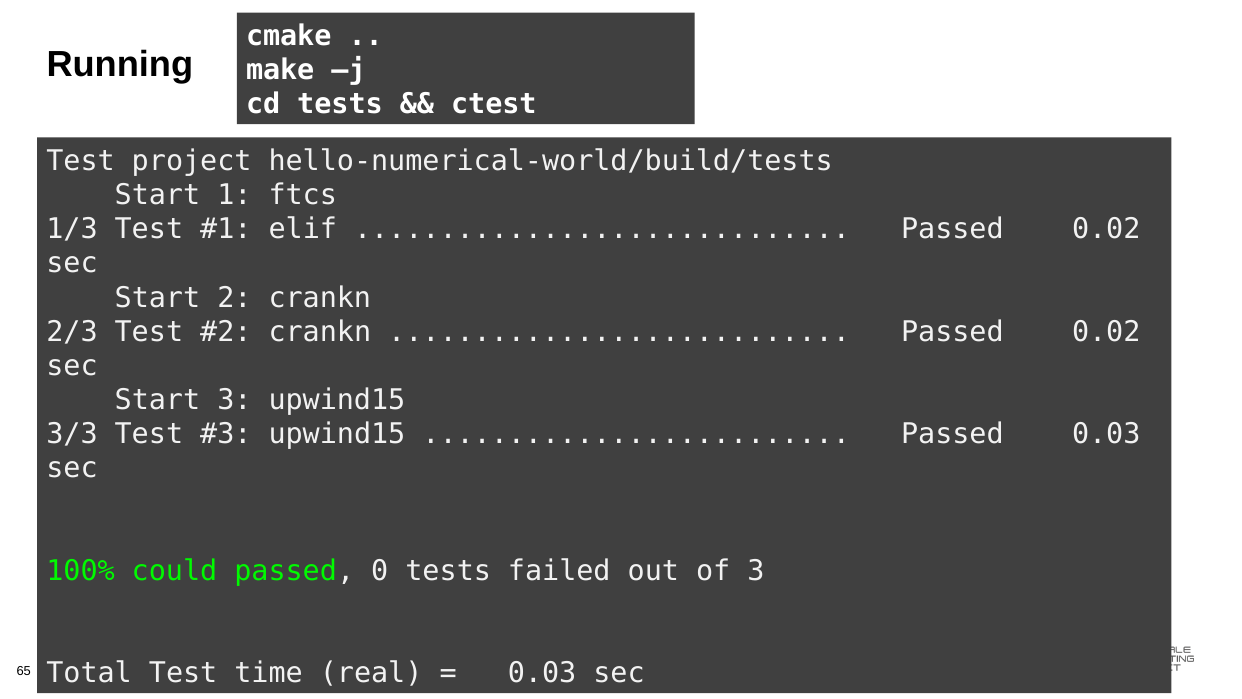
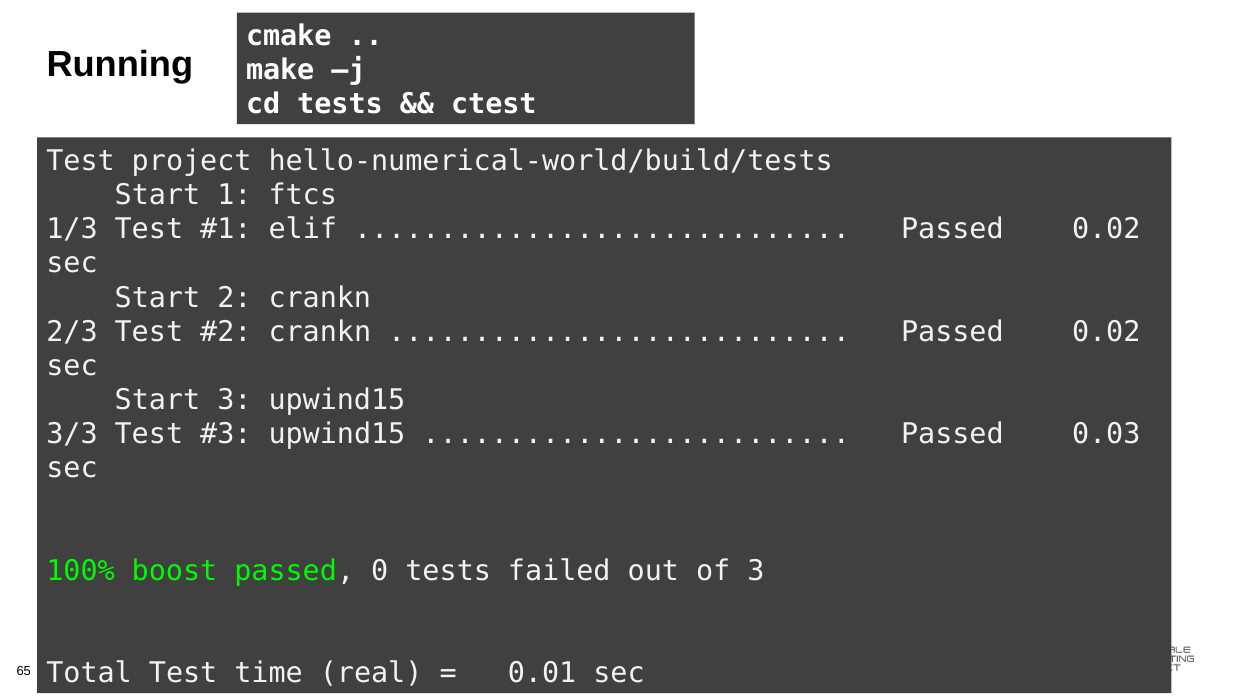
could: could -> boost
0.03 at (542, 673): 0.03 -> 0.01
